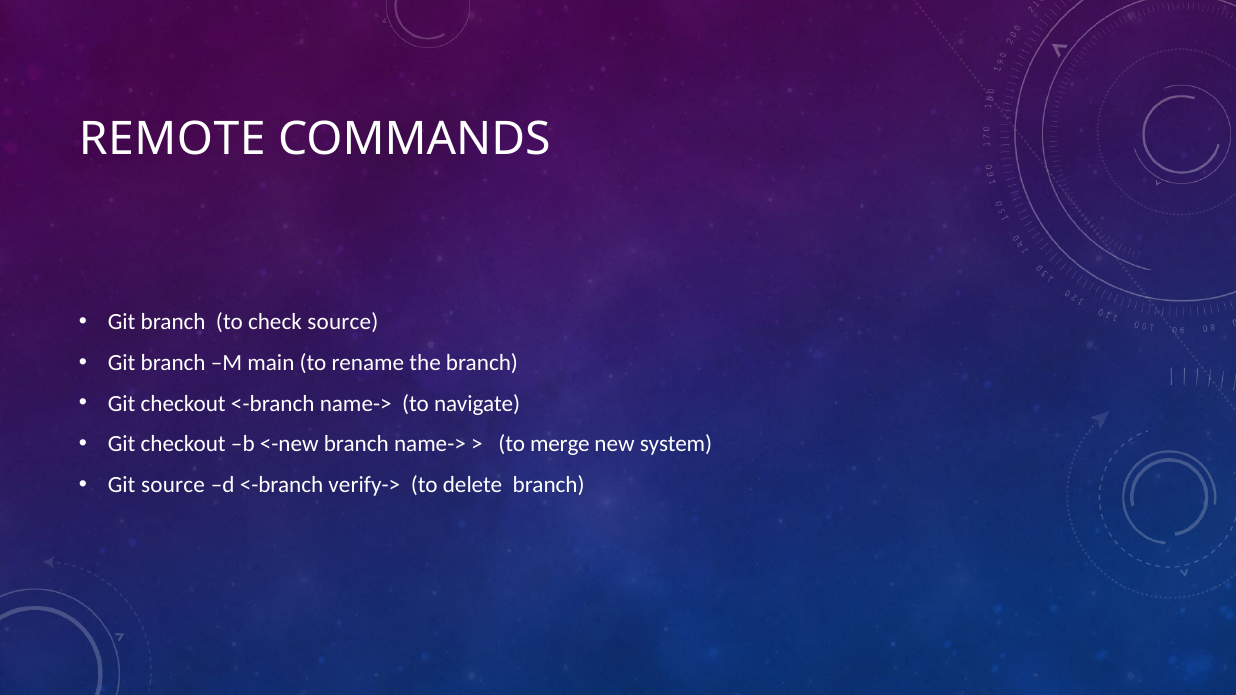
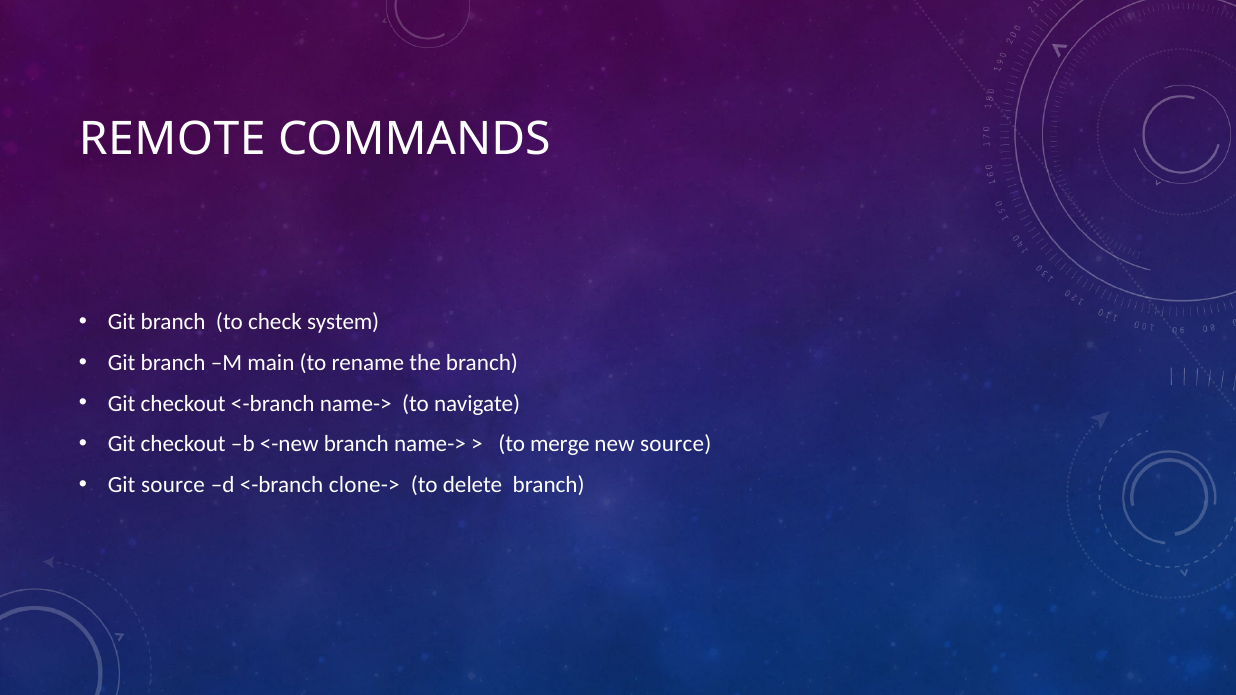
check source: source -> system
new system: system -> source
verify->: verify-> -> clone->
